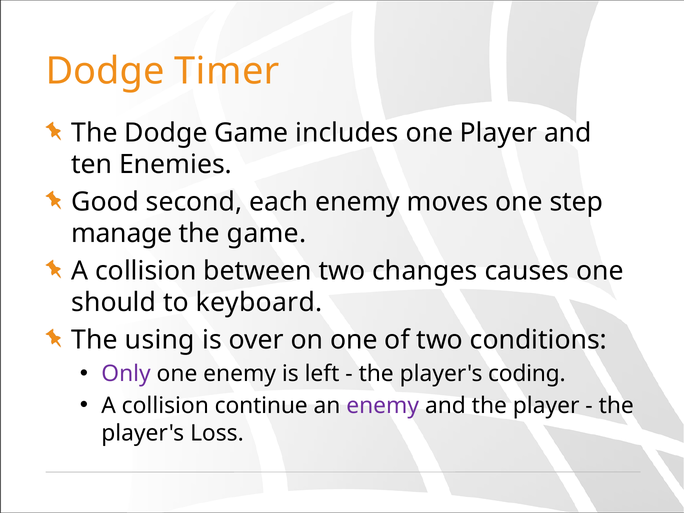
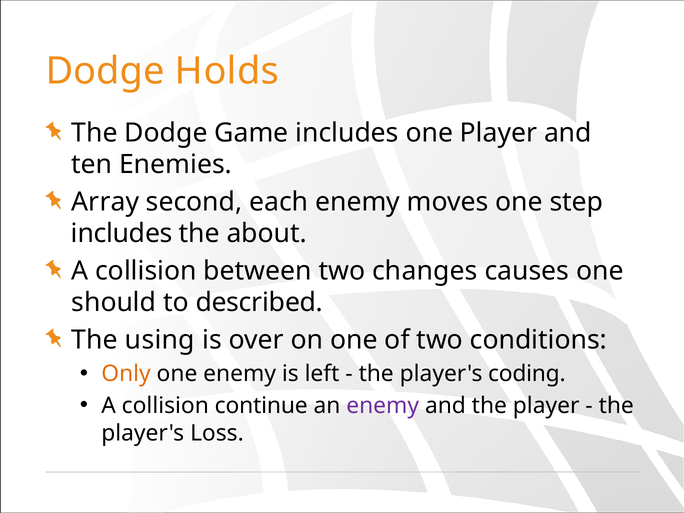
Timer: Timer -> Holds
Good: Good -> Array
manage at (122, 234): manage -> includes
the game: game -> about
keyboard: keyboard -> described
Only colour: purple -> orange
